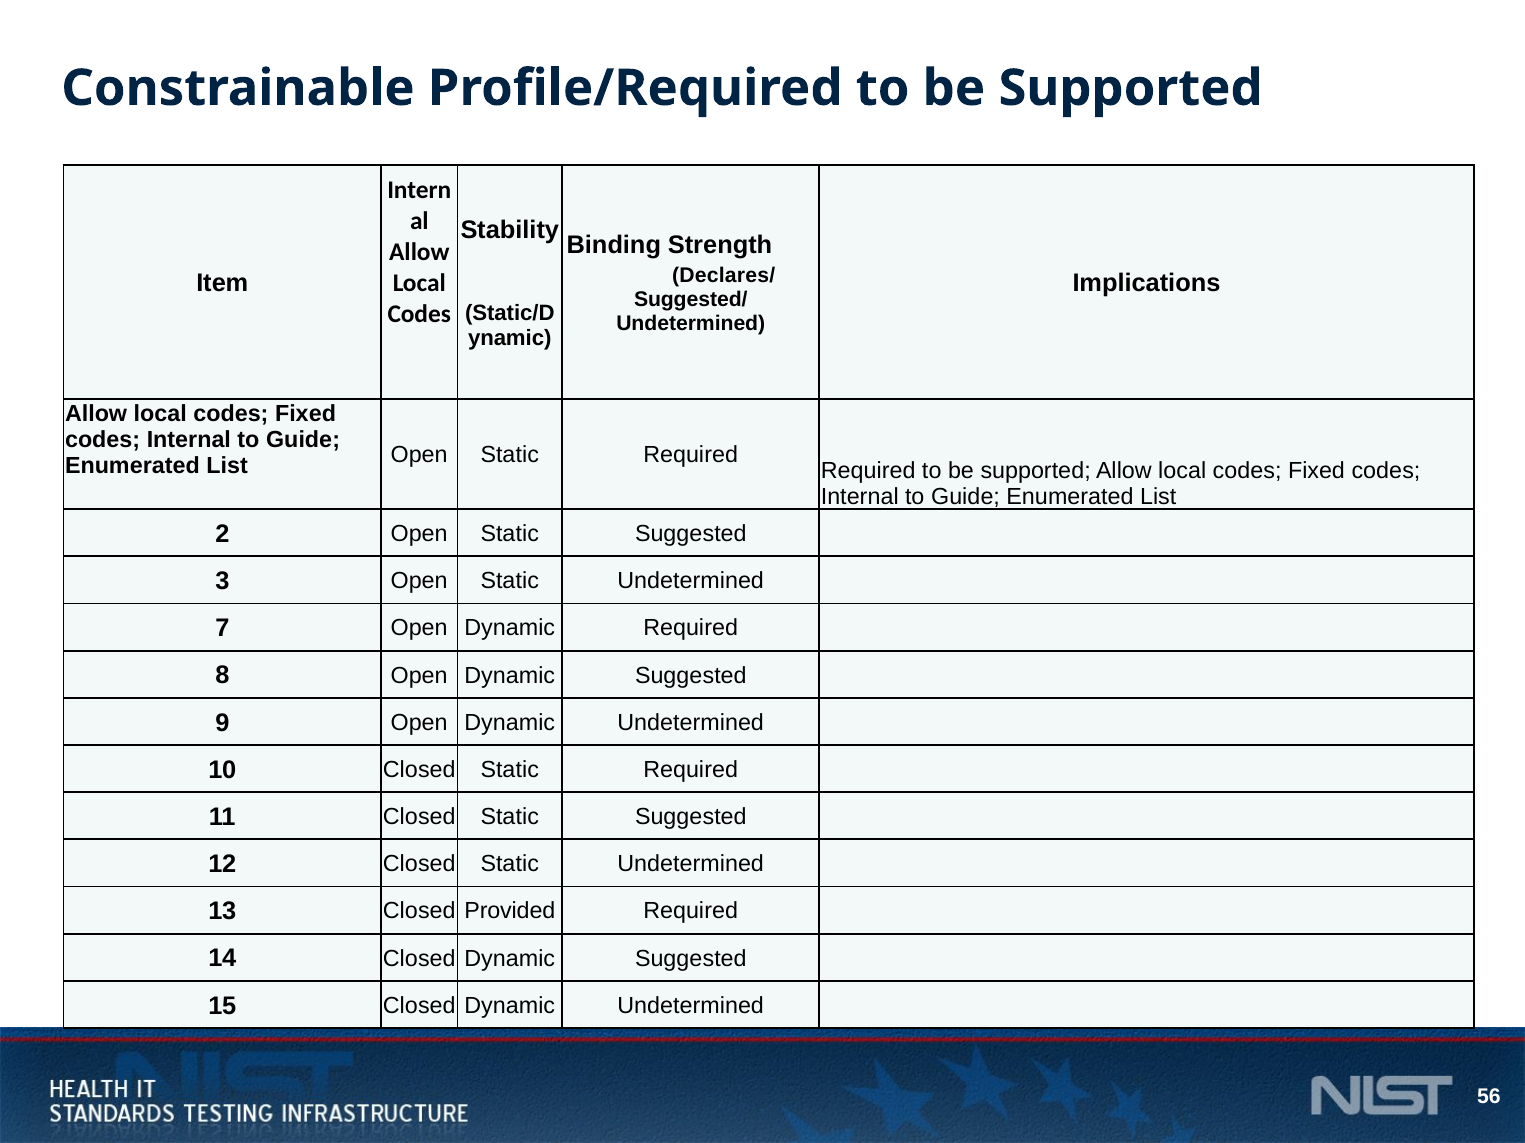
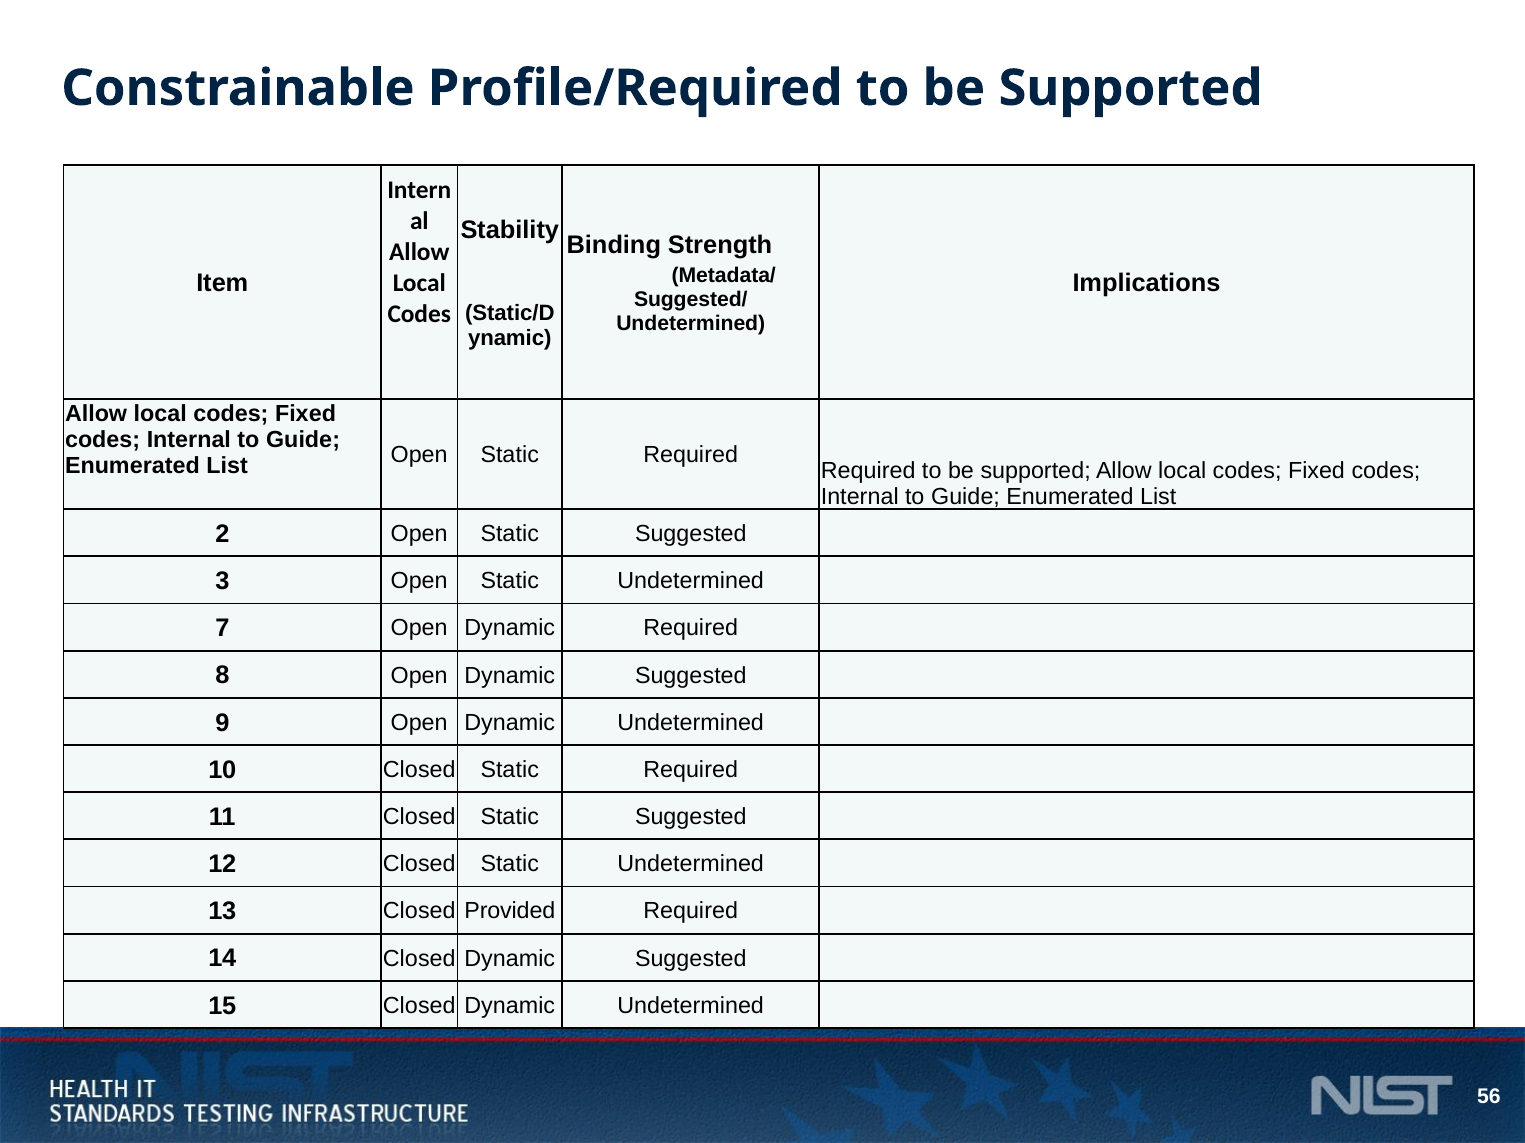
Declares/: Declares/ -> Metadata/
